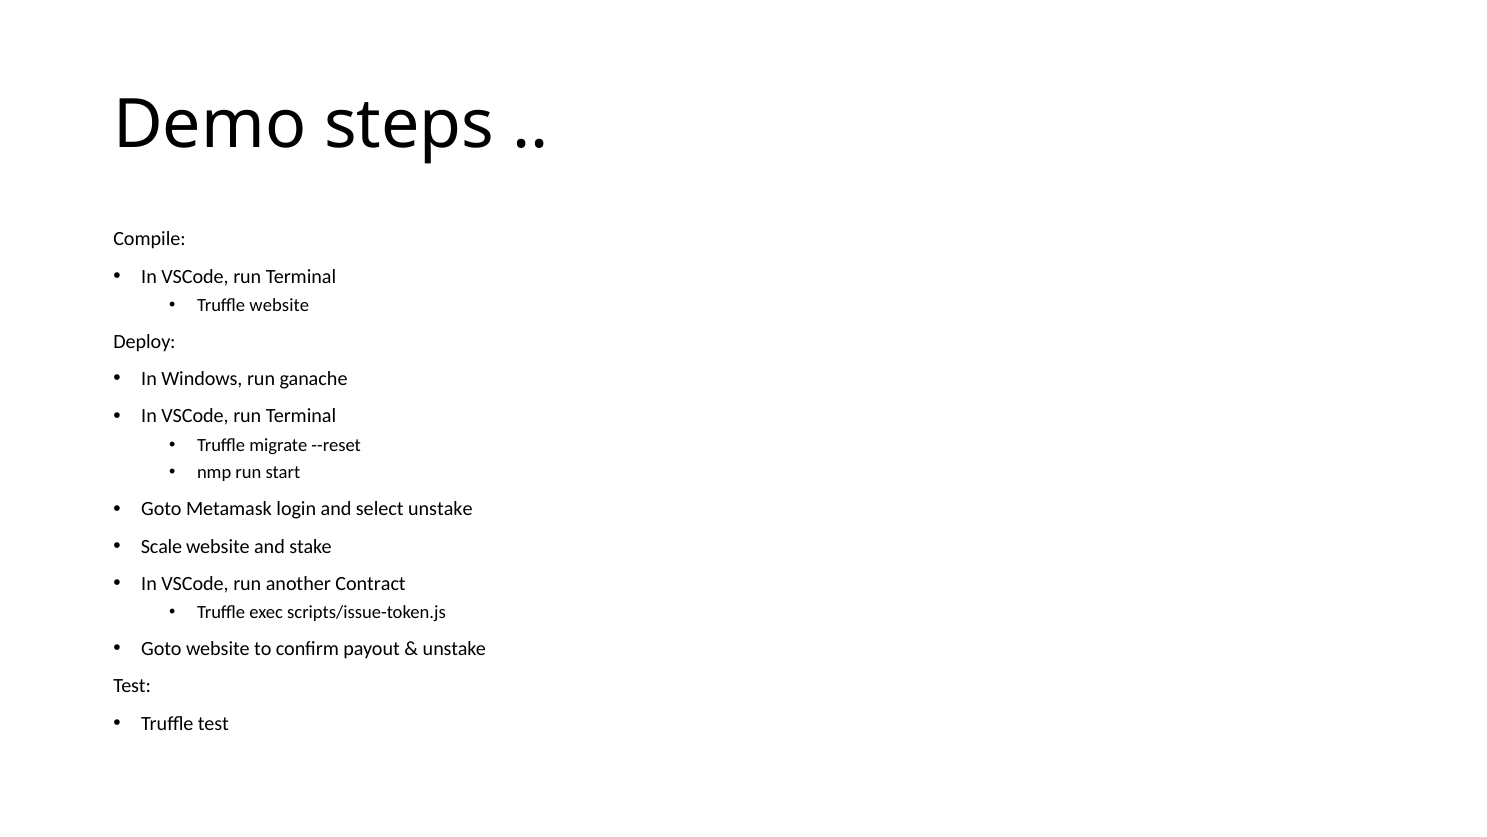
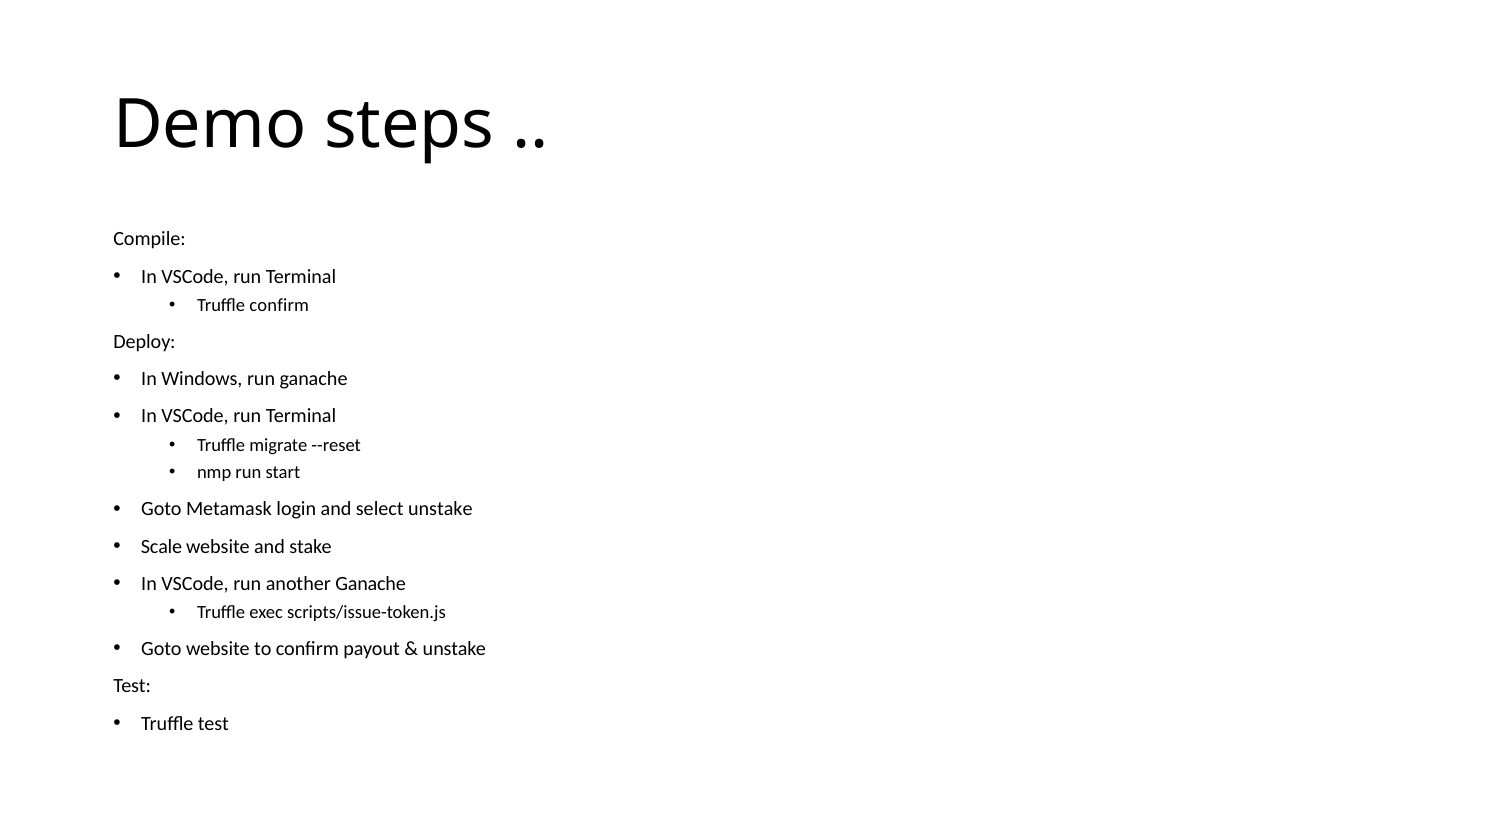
Truffle website: website -> confirm
another Contract: Contract -> Ganache
